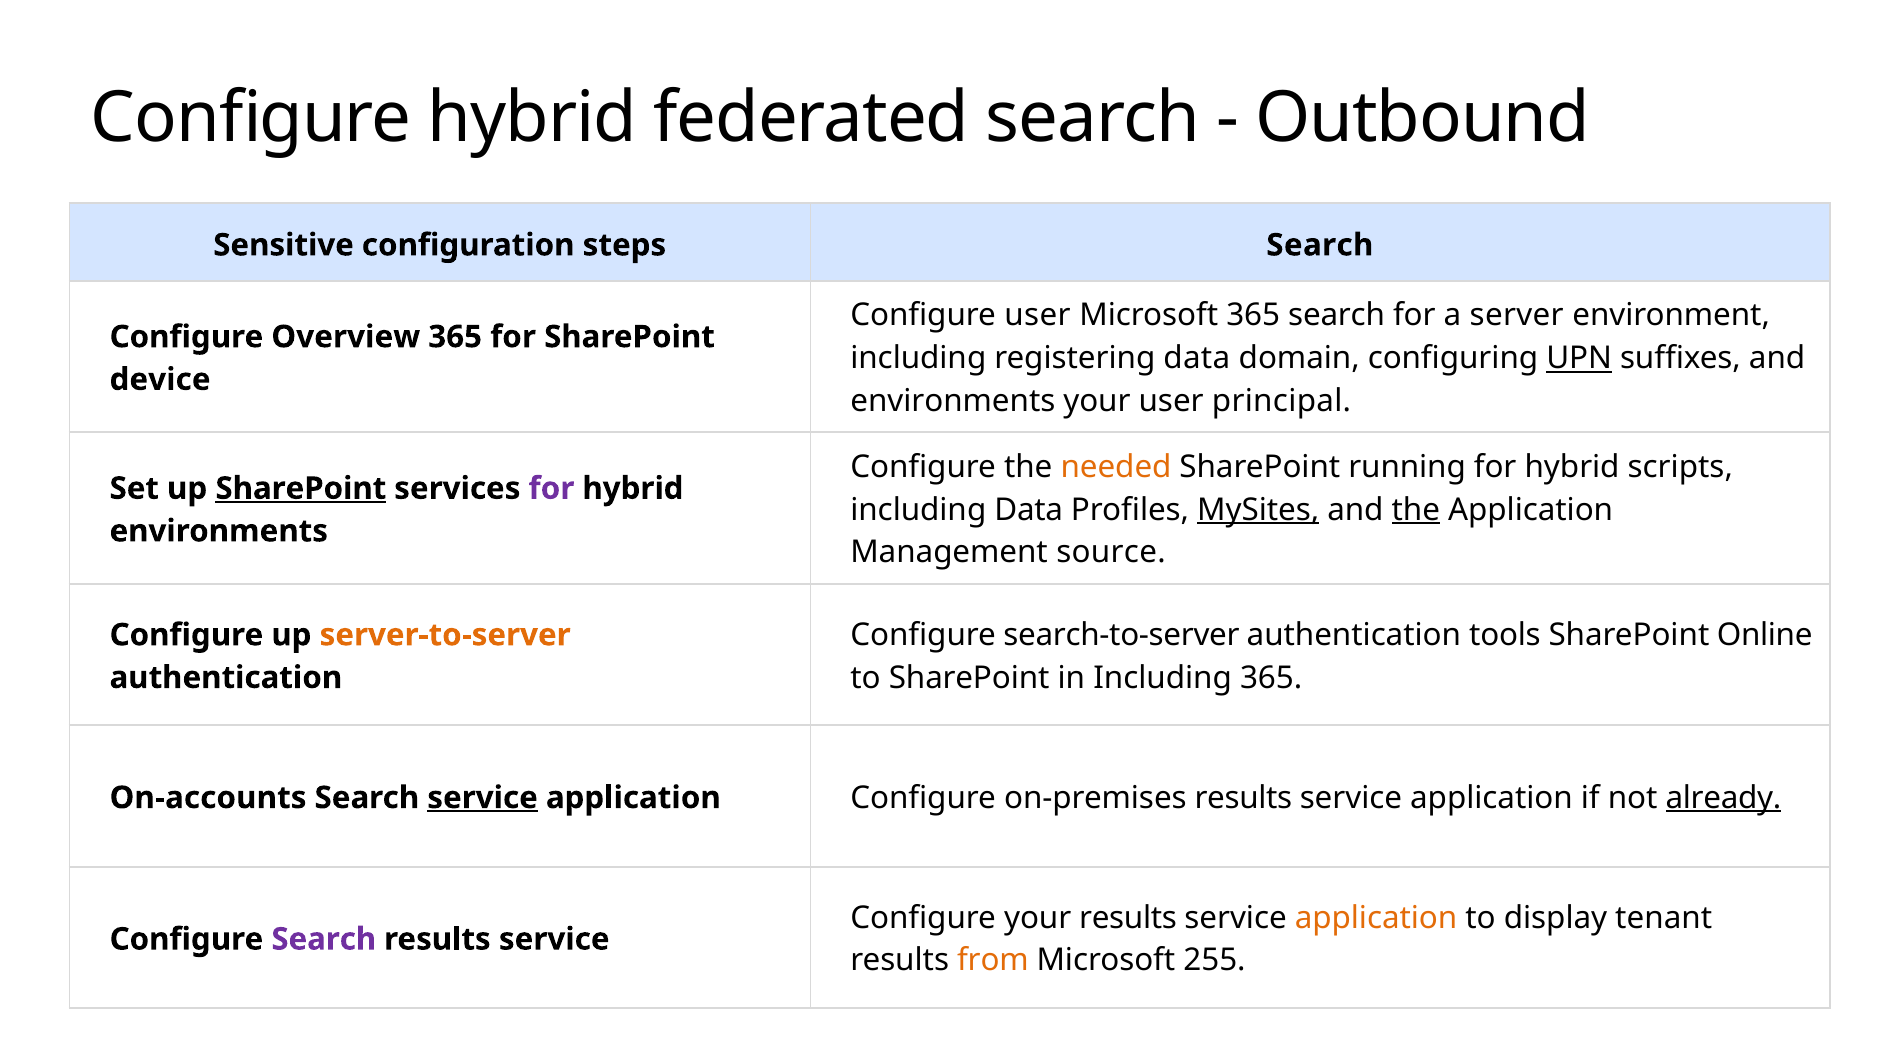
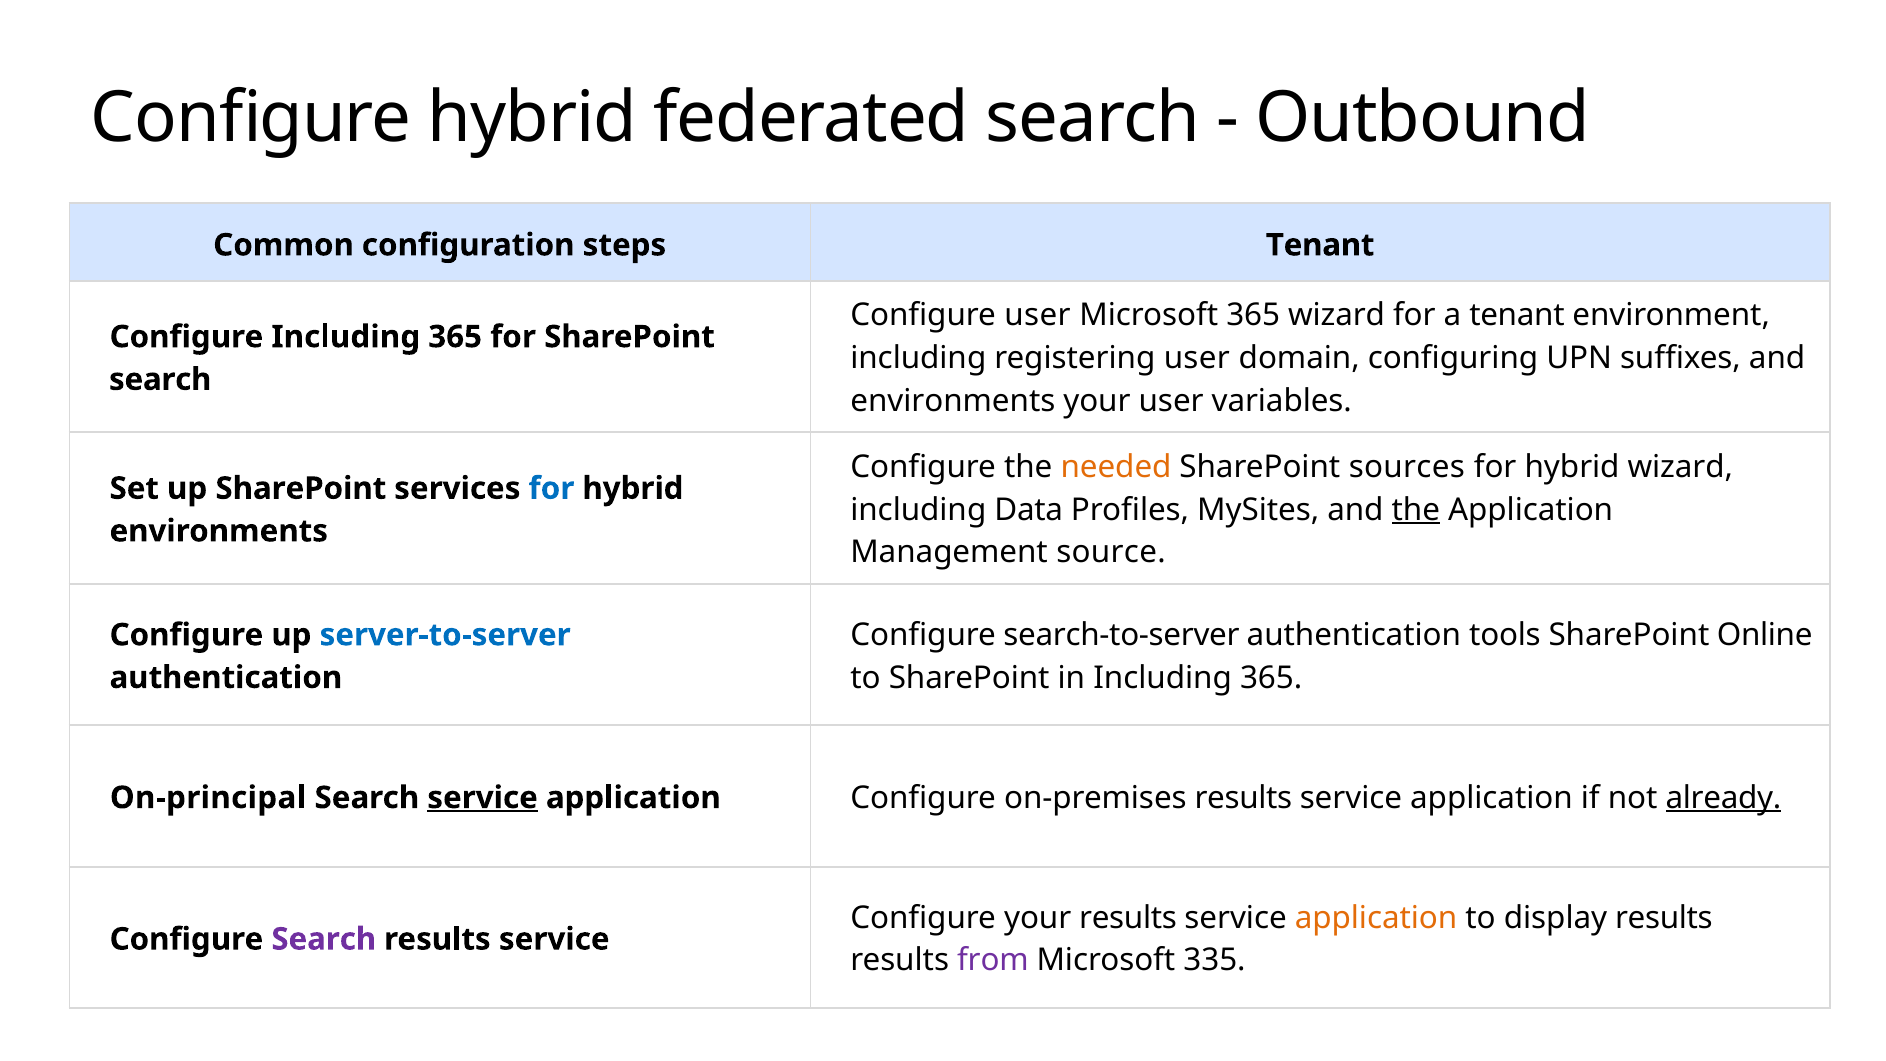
Sensitive: Sensitive -> Common
steps Search: Search -> Tenant
365 search: search -> wizard
a server: server -> tenant
Configure Overview: Overview -> Including
registering data: data -> user
UPN underline: present -> none
device at (160, 380): device -> search
principal: principal -> variables
running: running -> sources
hybrid scripts: scripts -> wizard
SharePoint at (301, 488) underline: present -> none
for at (551, 488) colour: purple -> blue
MySites underline: present -> none
server-to-server colour: orange -> blue
On-accounts: On-accounts -> On-principal
display tenant: tenant -> results
from colour: orange -> purple
255: 255 -> 335
